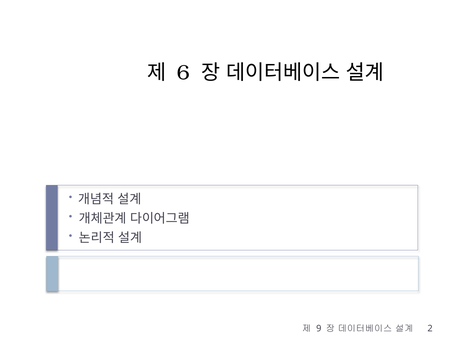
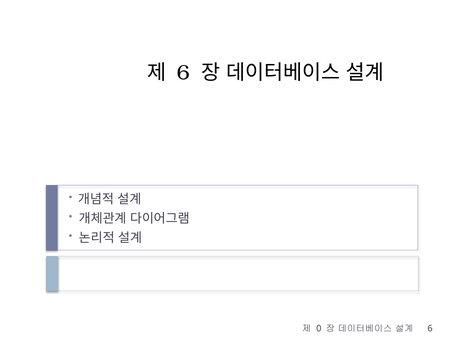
9: 9 -> 0
2 at (430, 329): 2 -> 6
